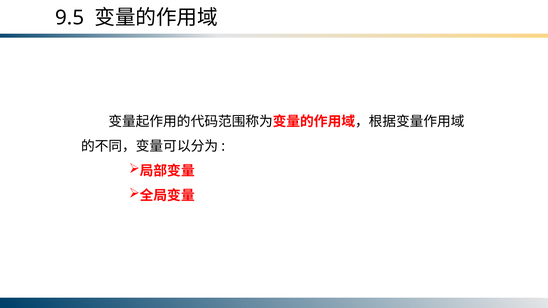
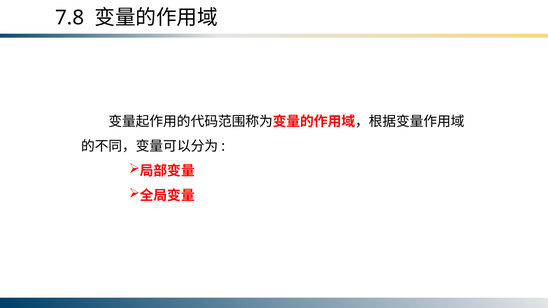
9.5: 9.5 -> 7.8
